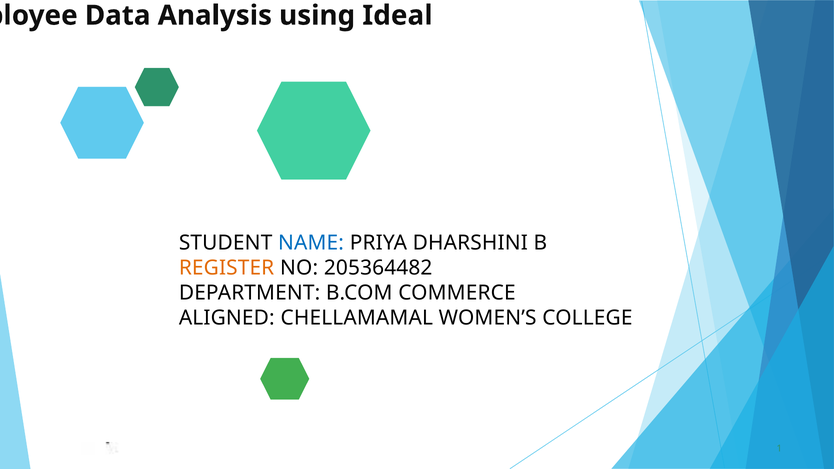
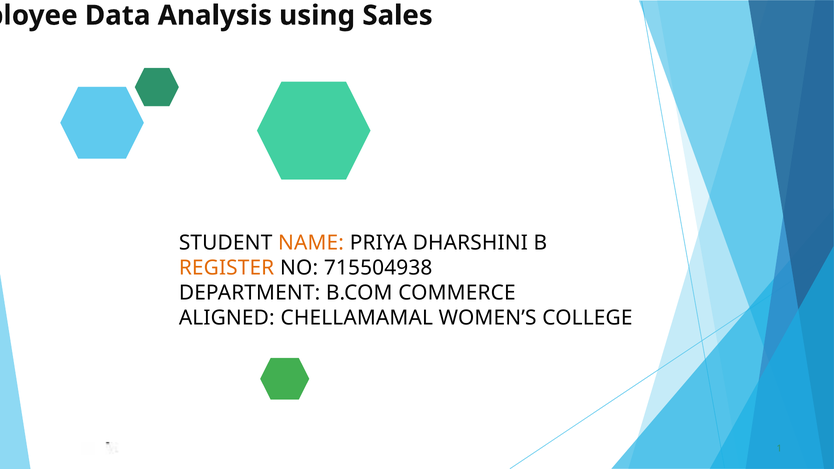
Ideal: Ideal -> Sales
NAME colour: blue -> orange
205364482: 205364482 -> 715504938
